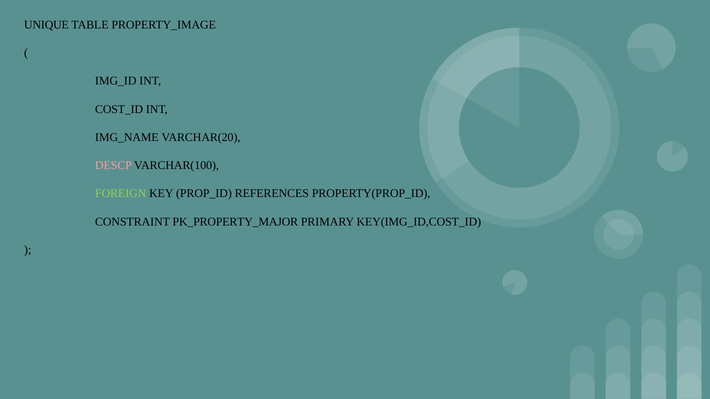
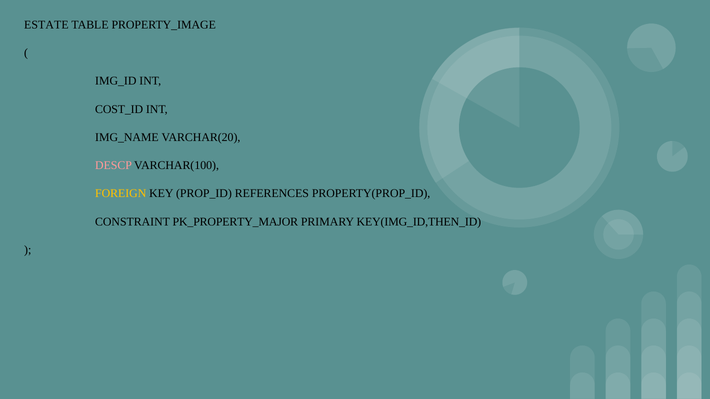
UNIQUE: UNIQUE -> ESTATE
FOREIGN colour: light green -> yellow
KEY(IMG_ID,COST_ID: KEY(IMG_ID,COST_ID -> KEY(IMG_ID,THEN_ID
